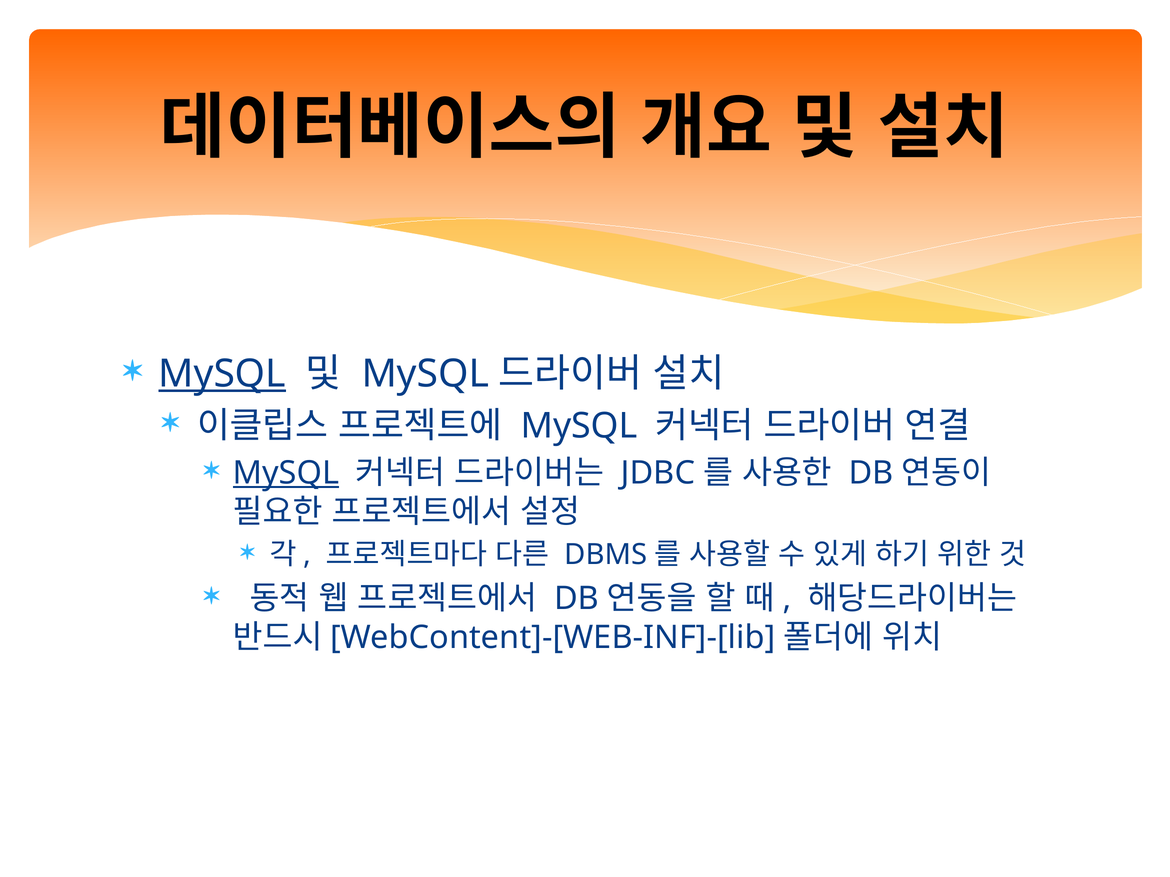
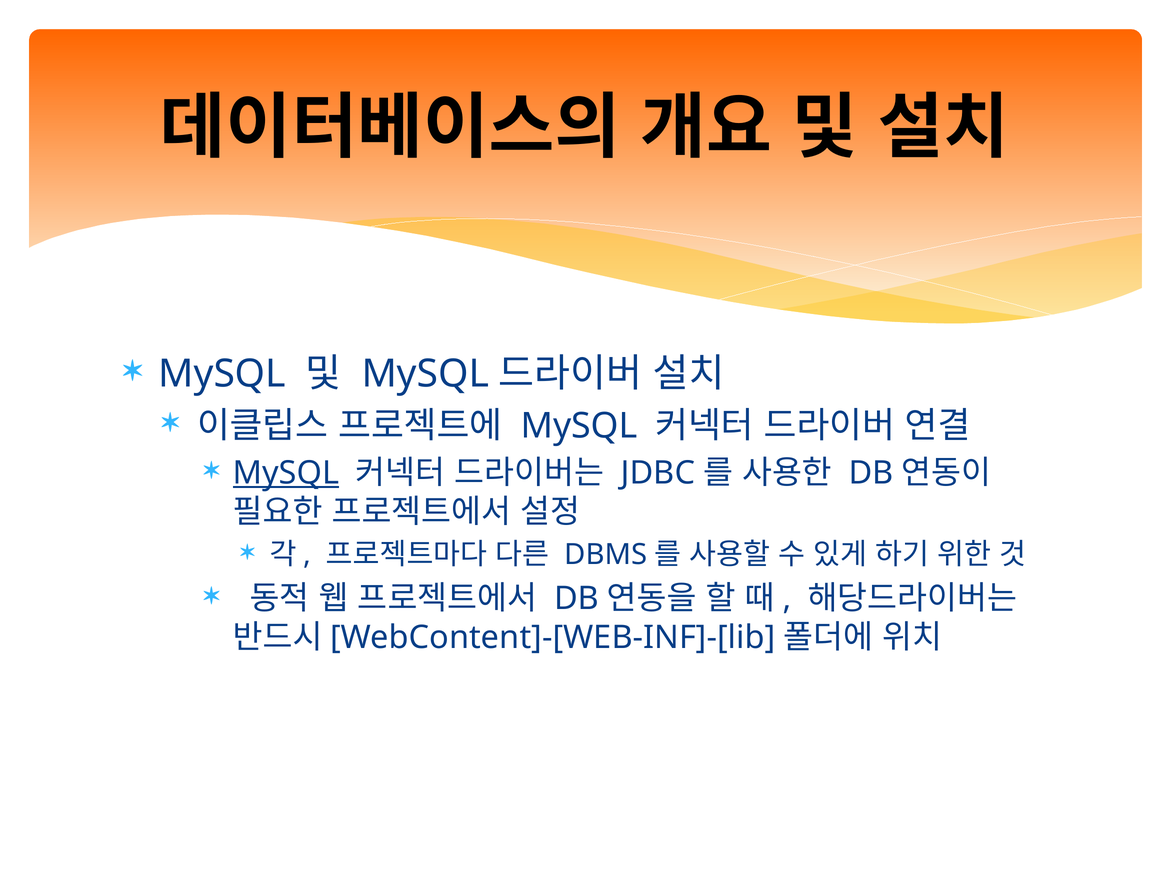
MySQL at (222, 374) underline: present -> none
